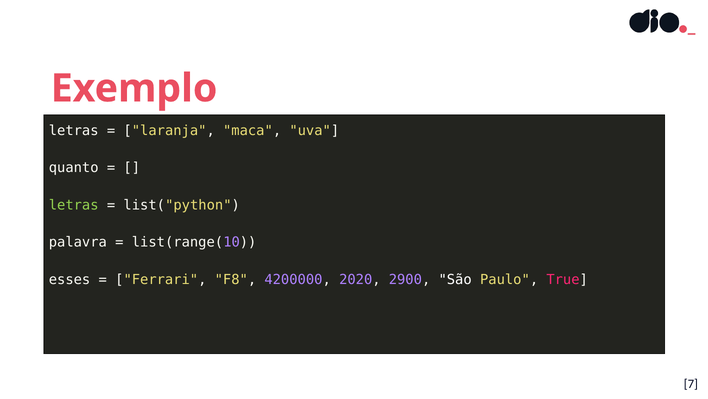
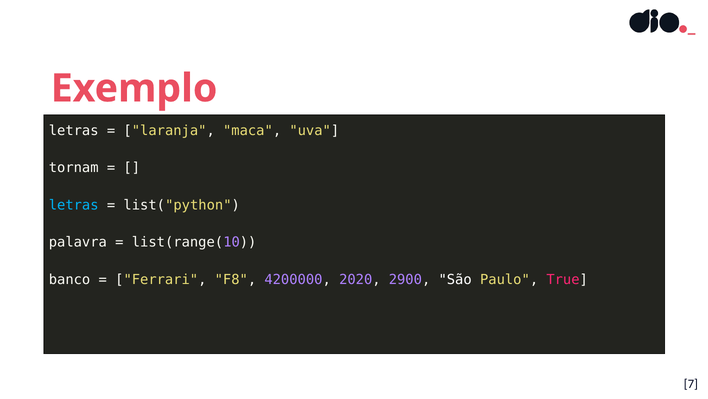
quanto: quanto -> tornam
letras at (74, 205) colour: light green -> light blue
esses: esses -> banco
